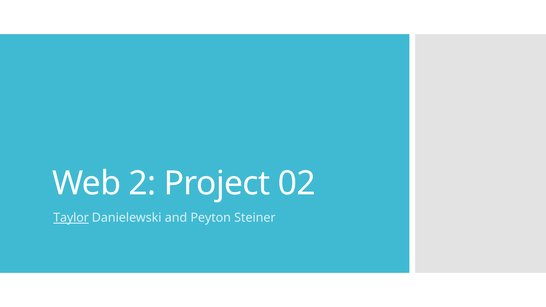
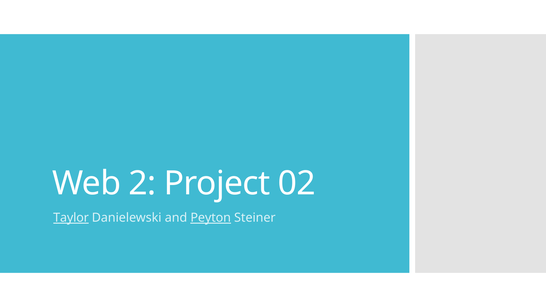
Peyton underline: none -> present
